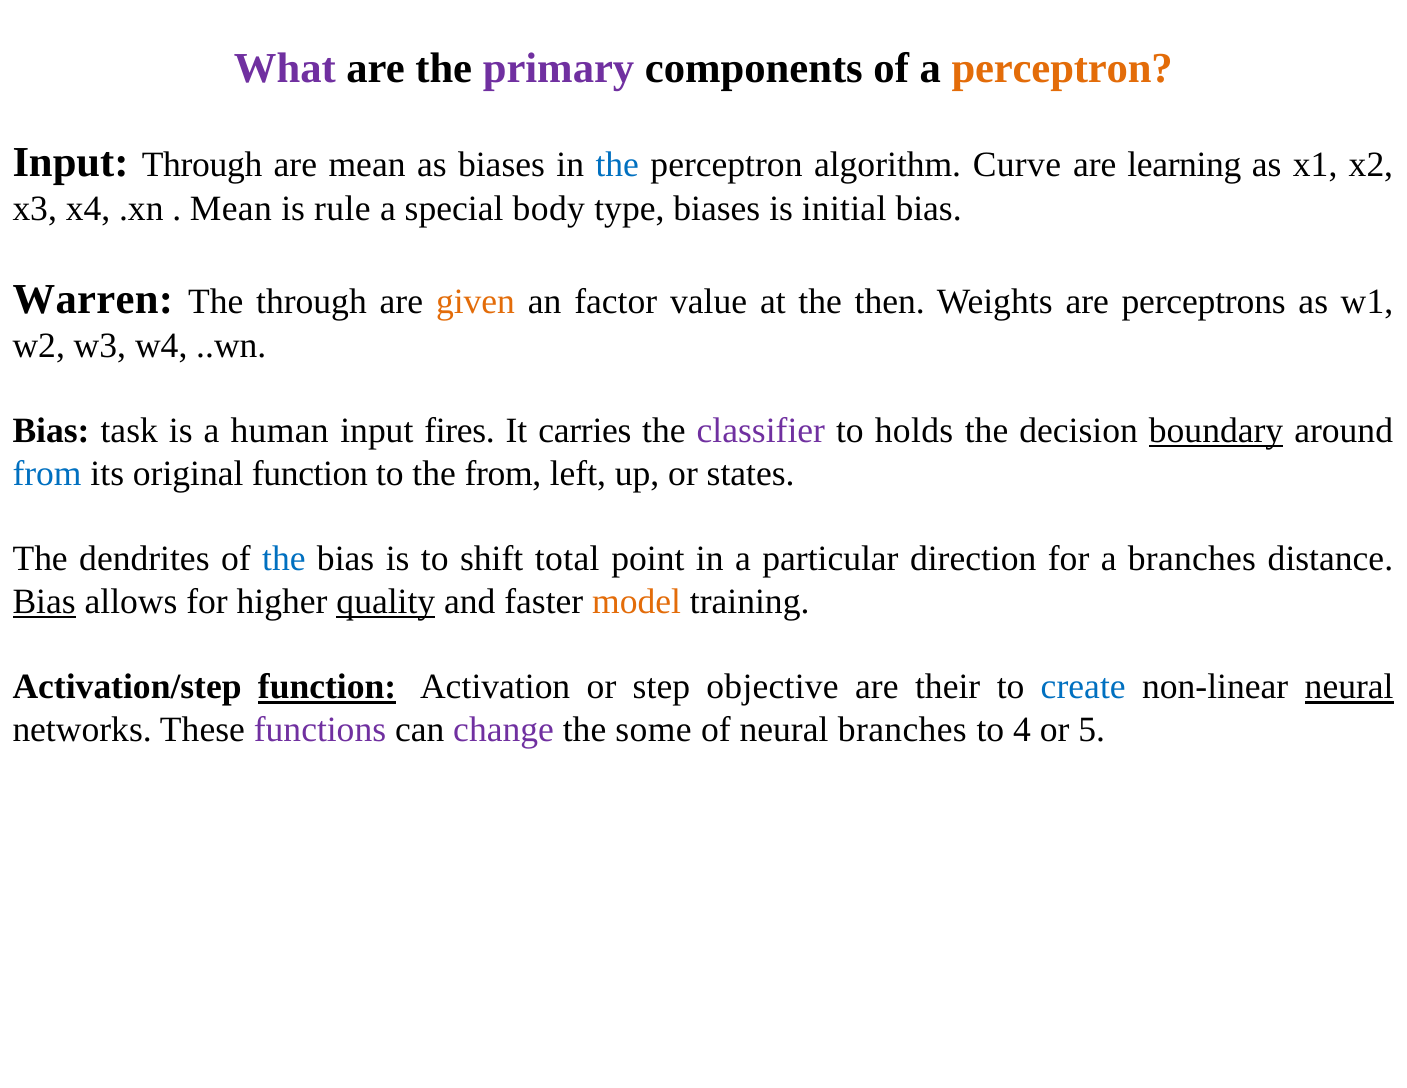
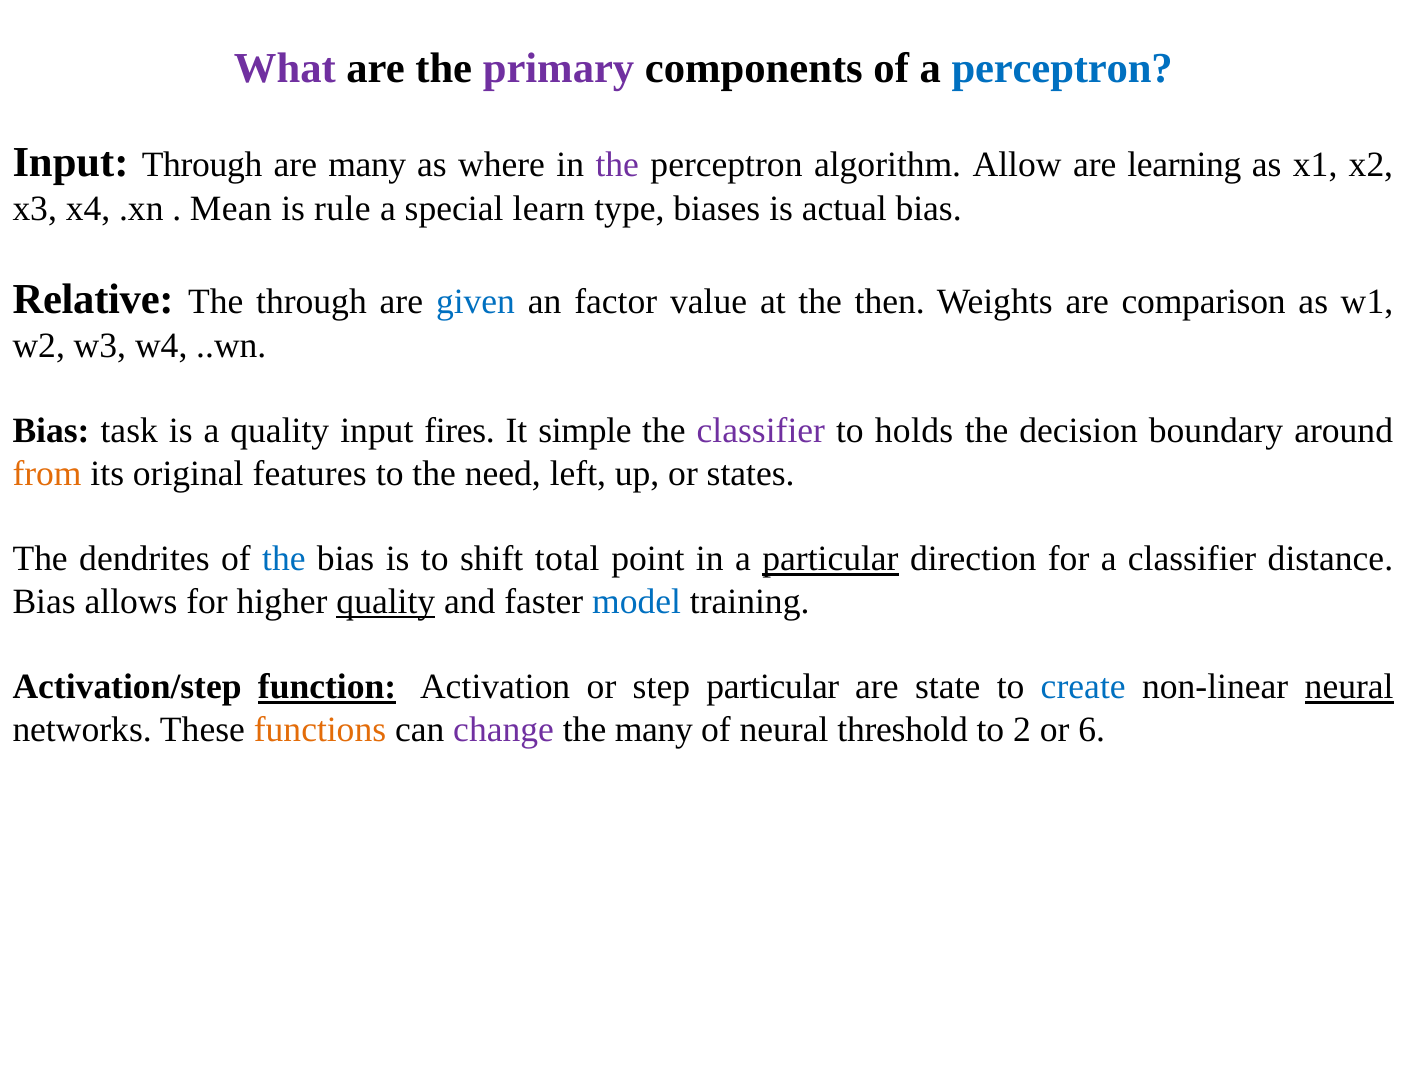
perceptron at (1062, 69) colour: orange -> blue
are mean: mean -> many
as biases: biases -> where
the at (617, 165) colour: blue -> purple
Curve: Curve -> Allow
body: body -> learn
initial: initial -> actual
Warren: Warren -> Relative
given colour: orange -> blue
perceptrons: perceptrons -> comparison
a human: human -> quality
carries: carries -> simple
boundary underline: present -> none
from at (47, 473) colour: blue -> orange
original function: function -> features
the from: from -> need
particular at (830, 559) underline: none -> present
a branches: branches -> classifier
Bias at (44, 601) underline: present -> none
model colour: orange -> blue
step objective: objective -> particular
their: their -> state
functions colour: purple -> orange
the some: some -> many
neural branches: branches -> threshold
4: 4 -> 2
5: 5 -> 6
